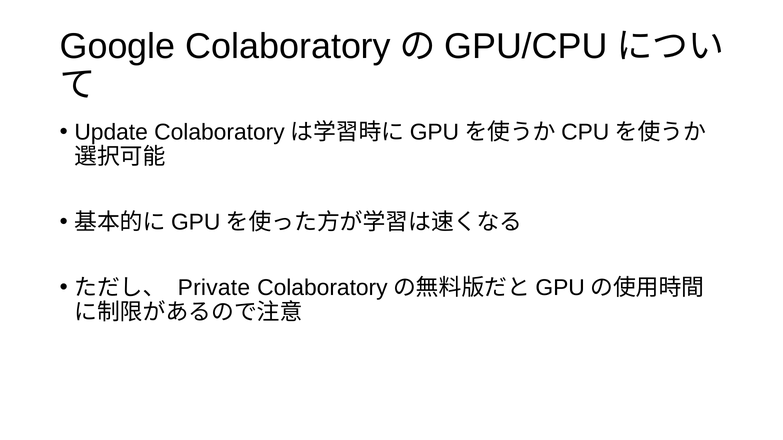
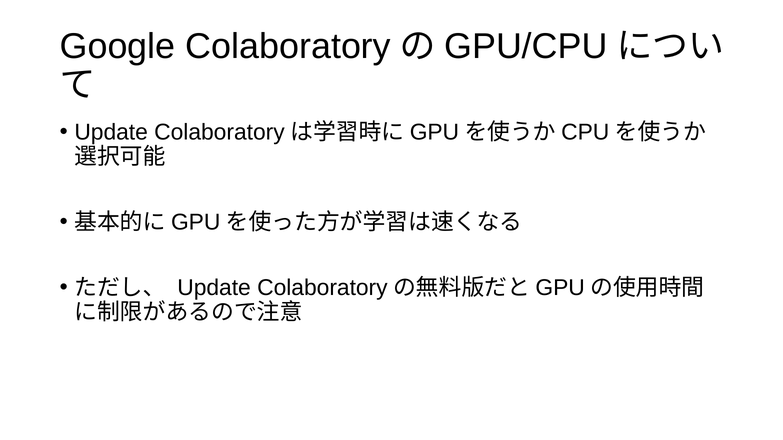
Private at (214, 288): Private -> Update
